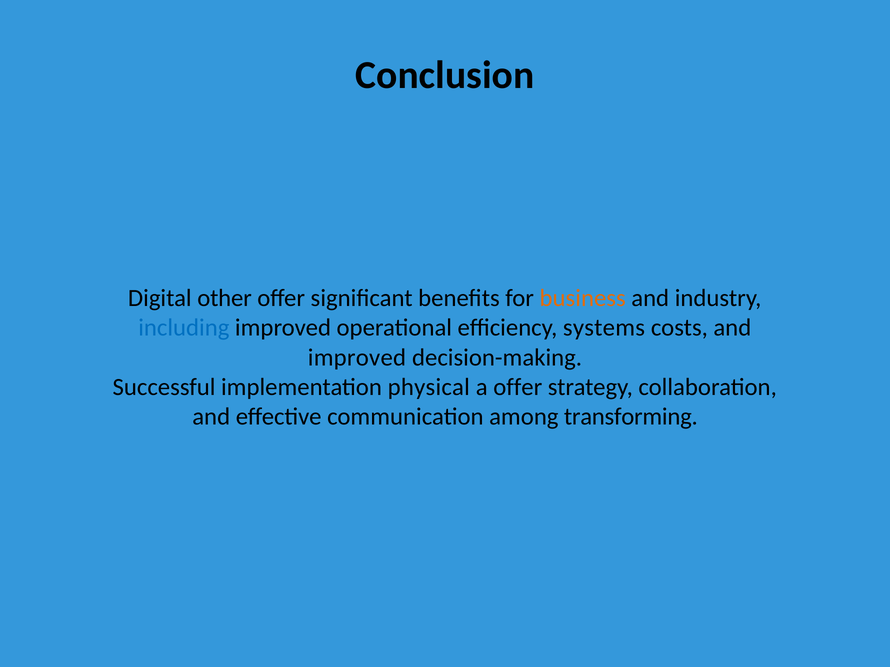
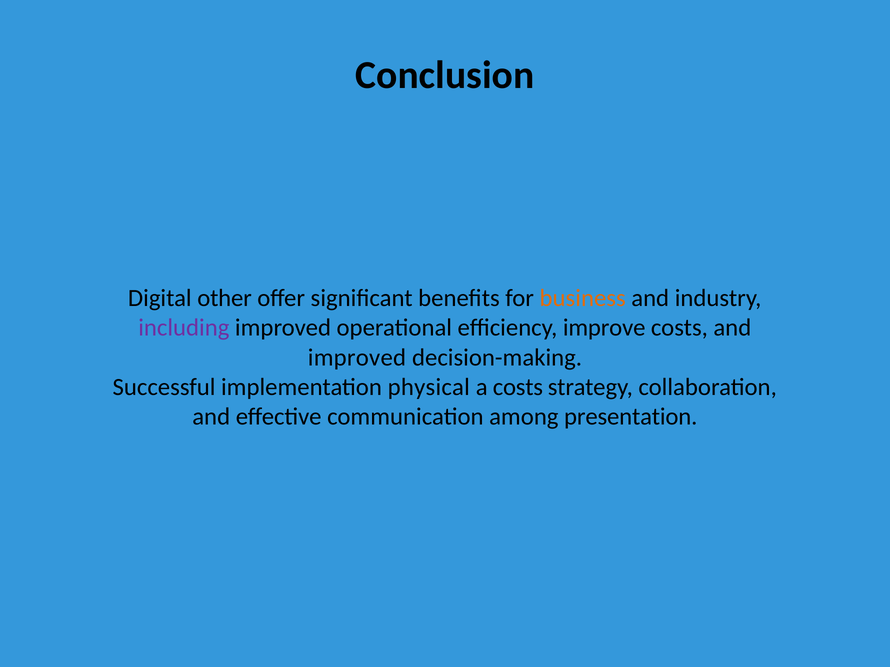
including colour: blue -> purple
systems: systems -> improve
a offer: offer -> costs
transforming: transforming -> presentation
